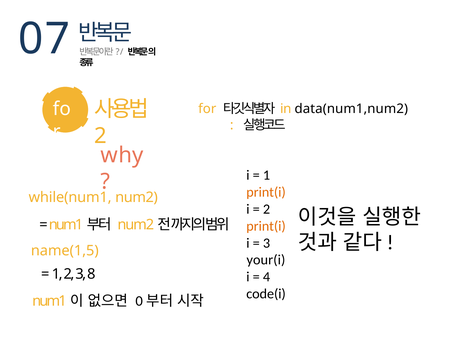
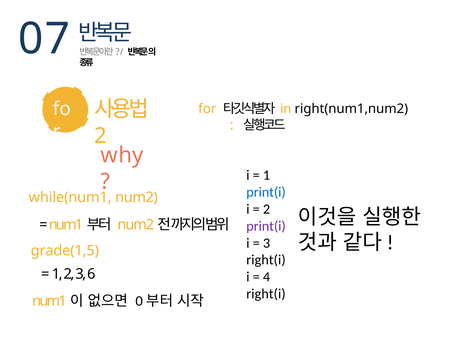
data(num1,num2: data(num1,num2 -> right(num1,num2
print(i at (266, 192) colour: orange -> blue
print(i at (266, 226) colour: orange -> purple
name(1,5: name(1,5 -> grade(1,5
your(i at (266, 260): your(i -> right(i
8: 8 -> 6
code(i at (266, 294): code(i -> right(i
